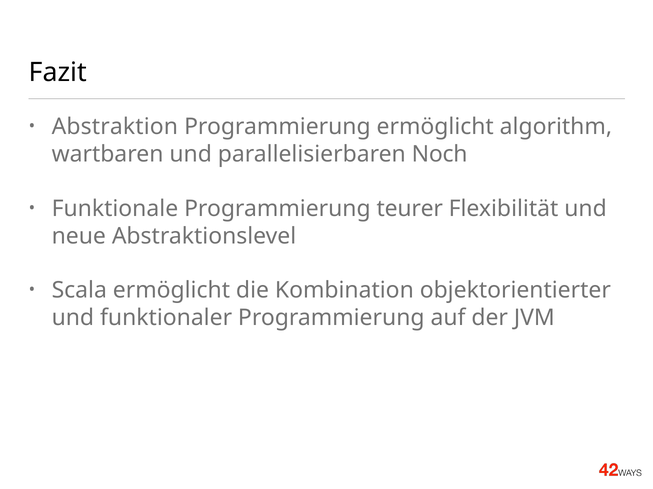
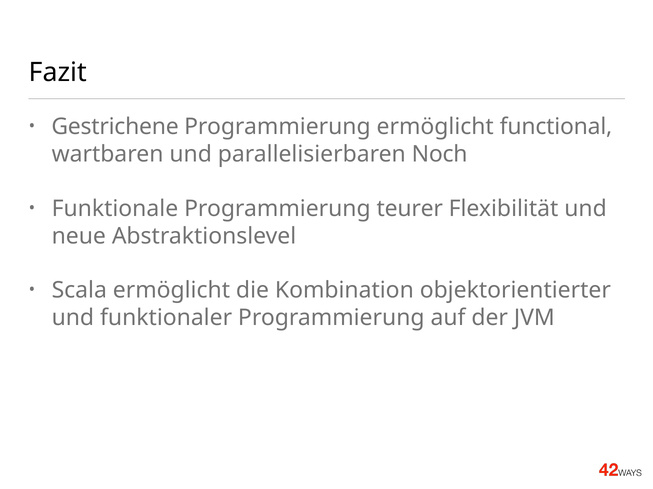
Abstraktion: Abstraktion -> Gestrichene
algorithm: algorithm -> functional
